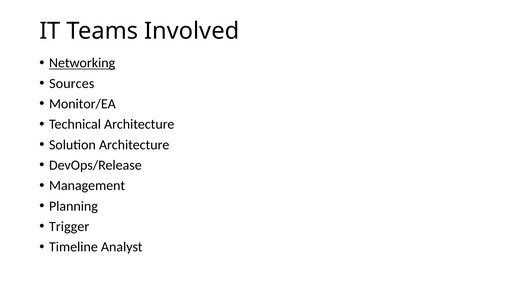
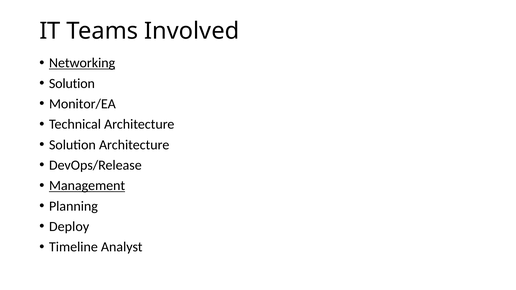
Sources at (72, 83): Sources -> Solution
Management underline: none -> present
Trigger: Trigger -> Deploy
